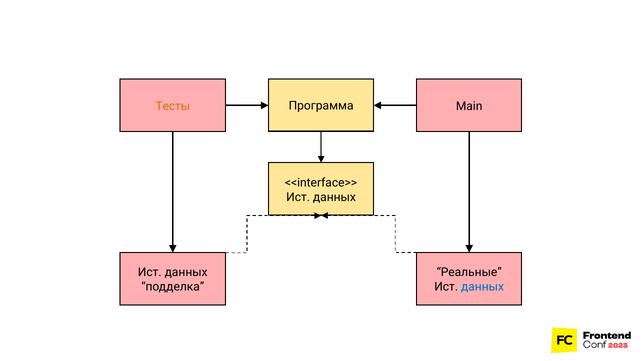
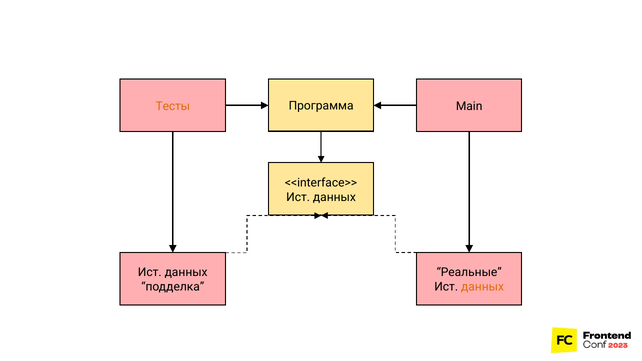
данных at (483, 287) colour: blue -> orange
